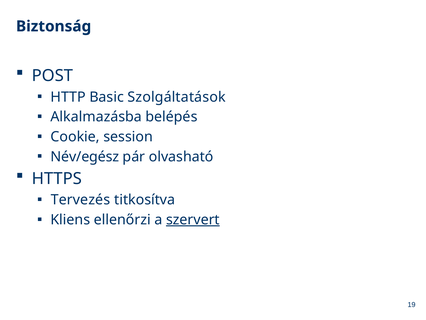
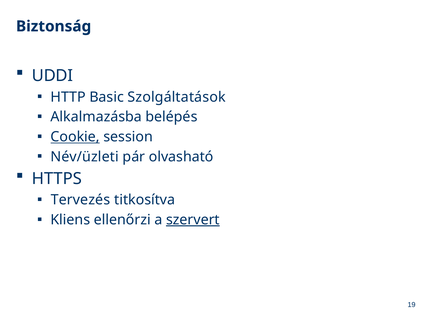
POST: POST -> UDDI
Cookie underline: none -> present
Név/egész: Név/egész -> Név/üzleti
